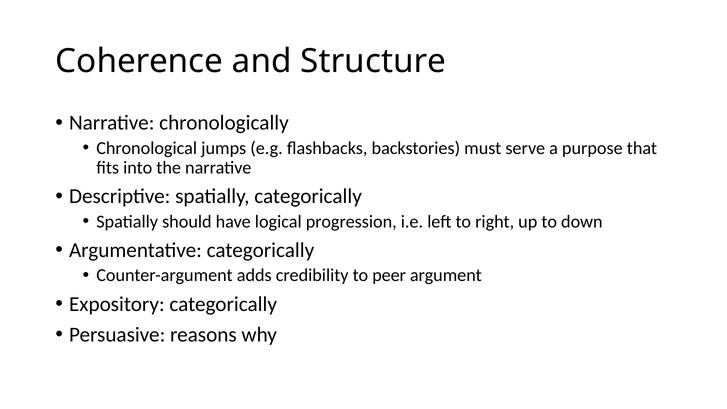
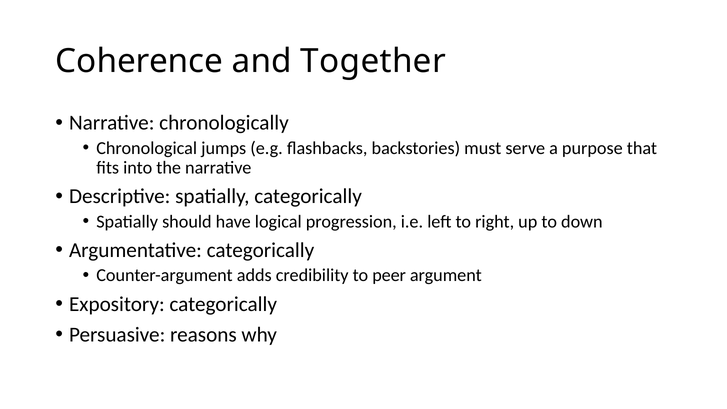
Structure: Structure -> Together
